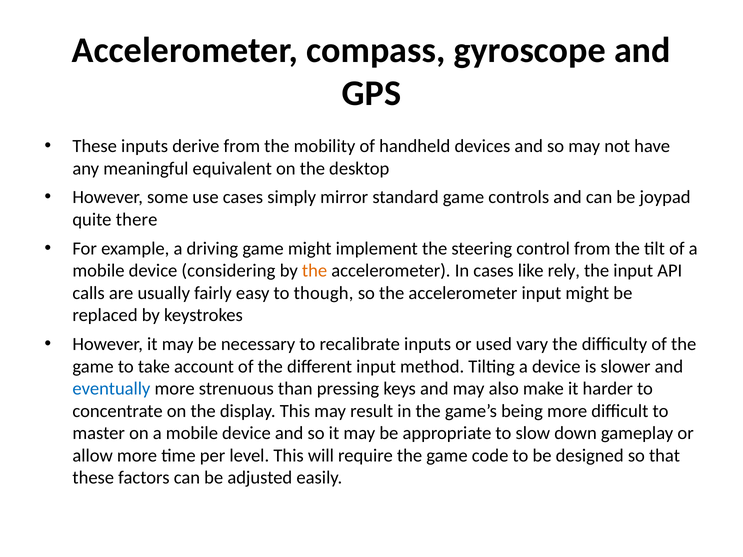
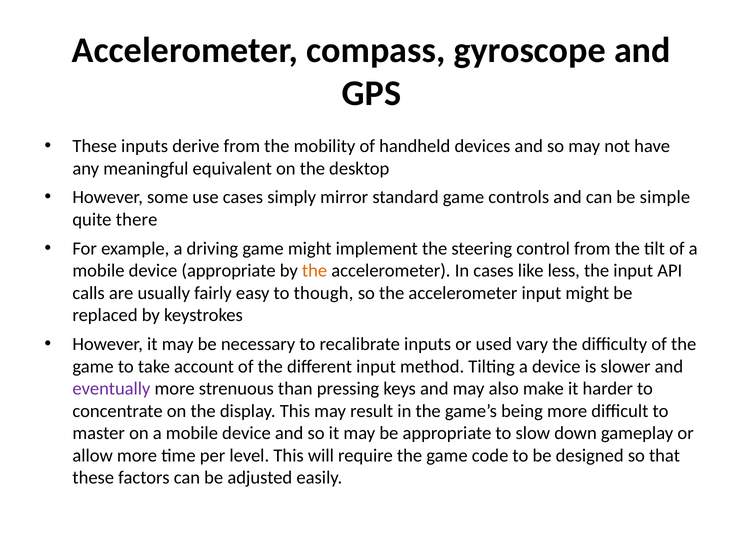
joypad: joypad -> simple
device considering: considering -> appropriate
rely: rely -> less
eventually colour: blue -> purple
